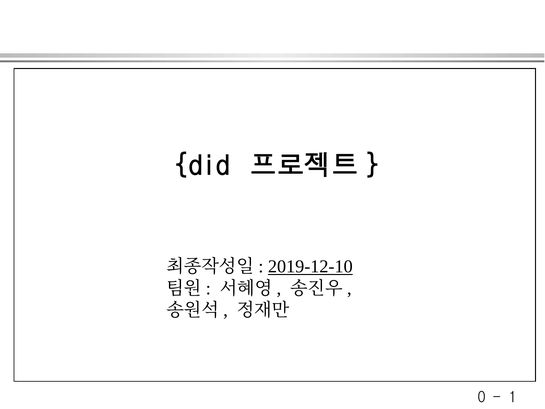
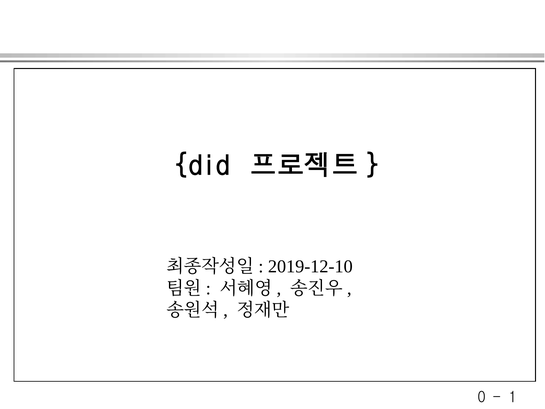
2019-12-10 underline: present -> none
